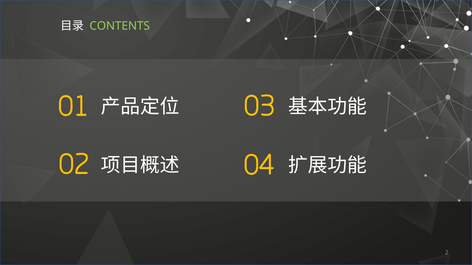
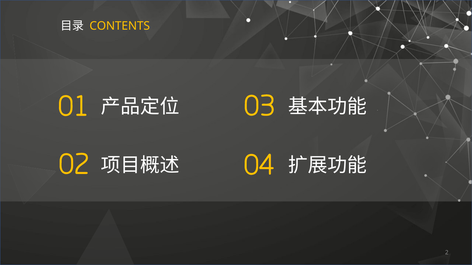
CONTENTS colour: light green -> yellow
